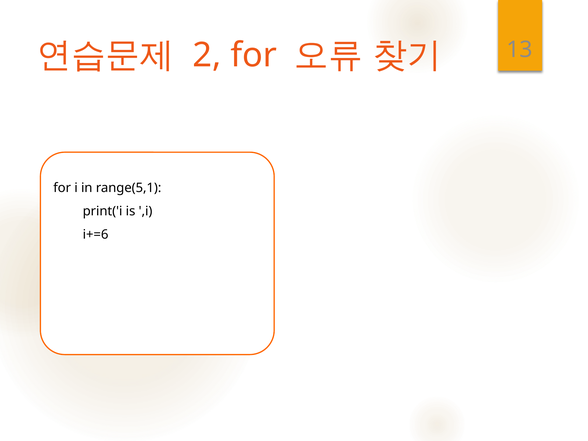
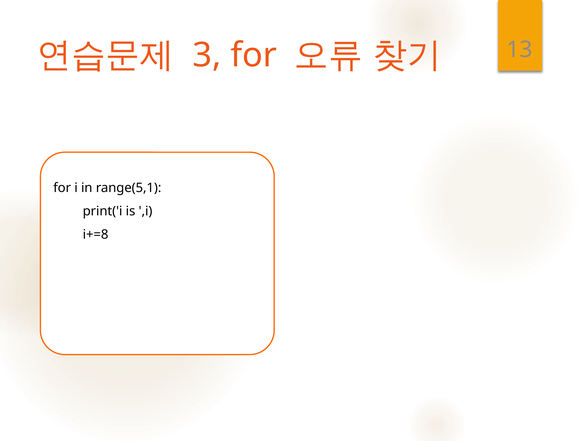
2: 2 -> 3
i+=6: i+=6 -> i+=8
